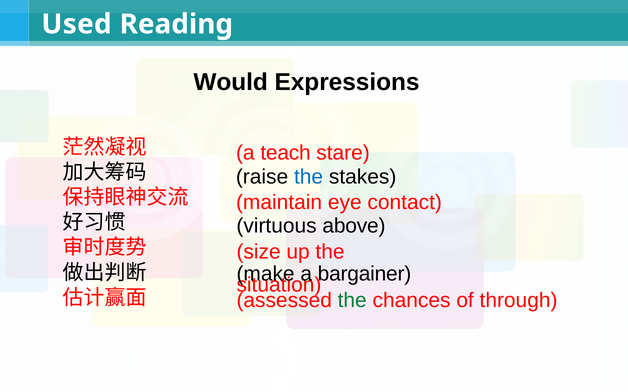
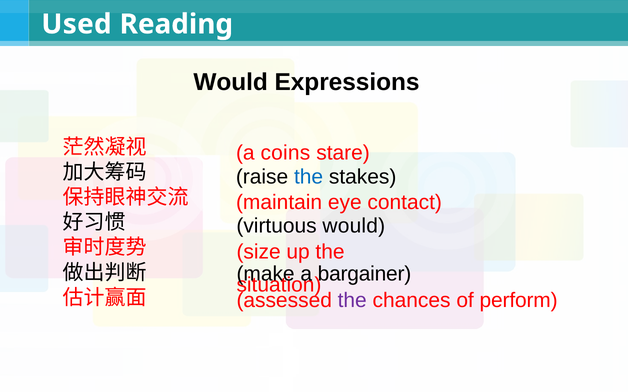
teach: teach -> coins
virtuous above: above -> would
the at (352, 301) colour: green -> purple
through: through -> perform
